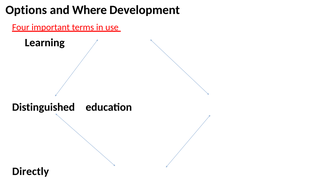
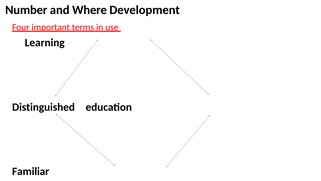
Options: Options -> Number
Directly: Directly -> Familiar
